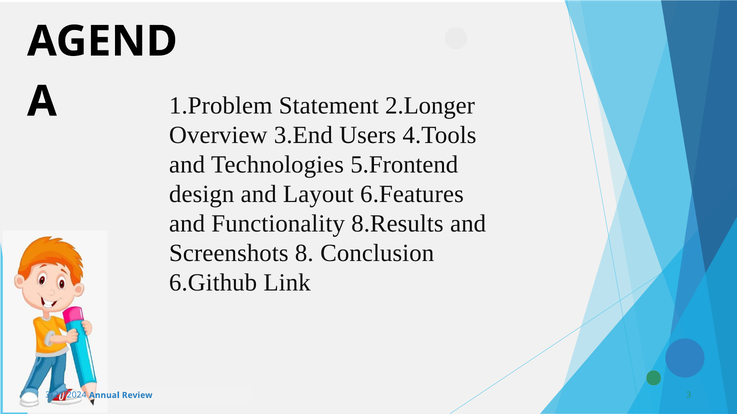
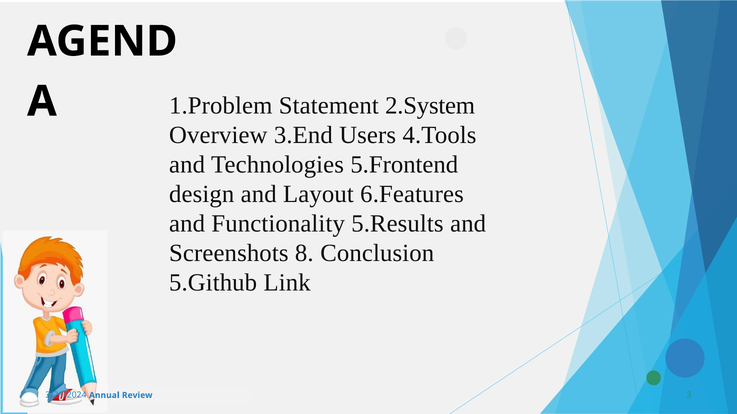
2.Longer: 2.Longer -> 2.System
8.Results: 8.Results -> 5.Results
6.Github: 6.Github -> 5.Github
